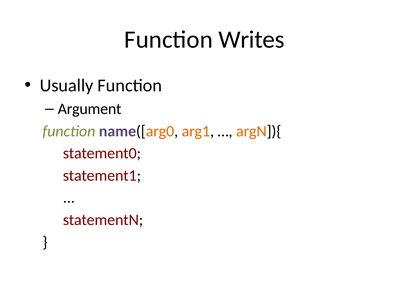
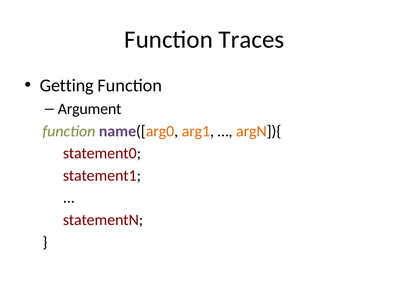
Writes: Writes -> Traces
Usually: Usually -> Getting
